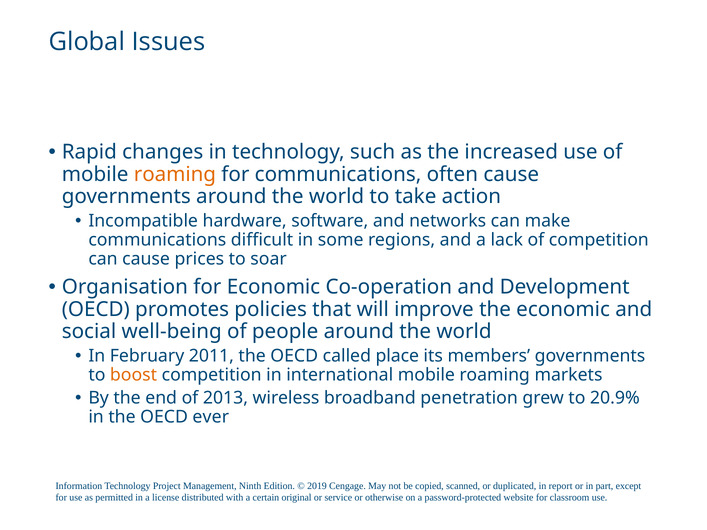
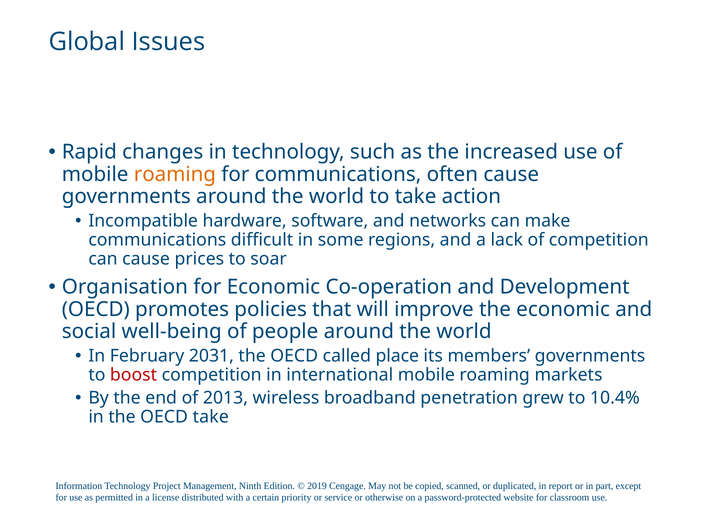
2011: 2011 -> 2031
boost colour: orange -> red
20.9%: 20.9% -> 10.4%
OECD ever: ever -> take
original: original -> priority
